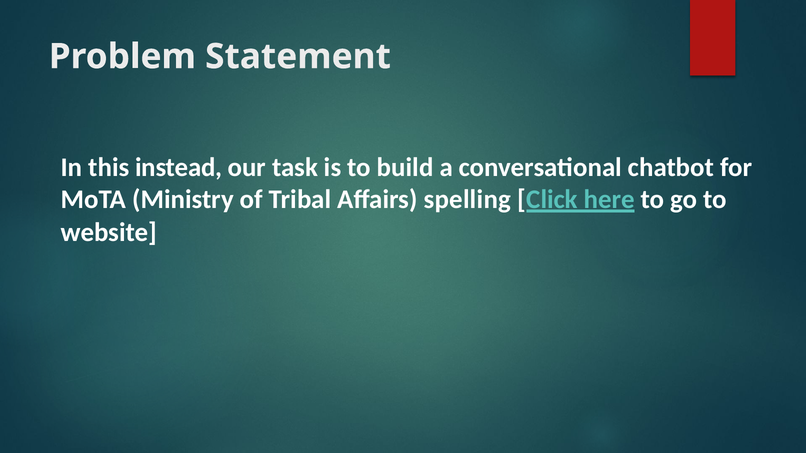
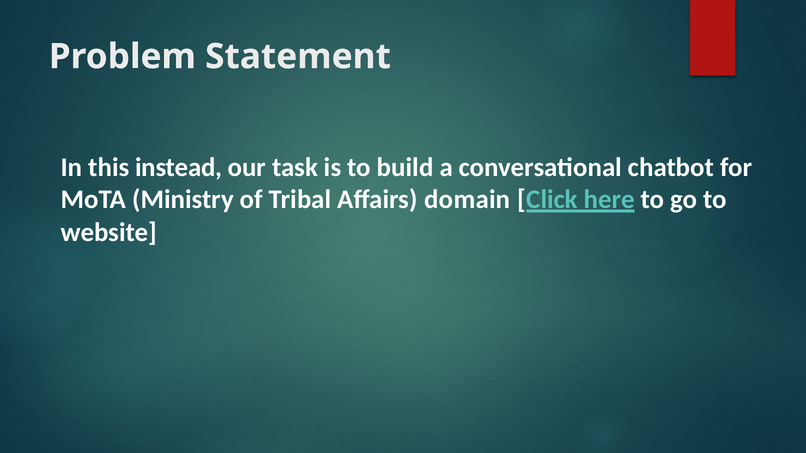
spelling: spelling -> domain
